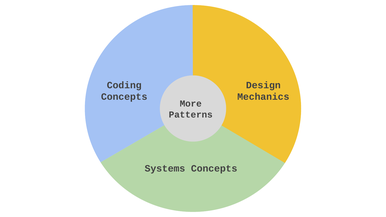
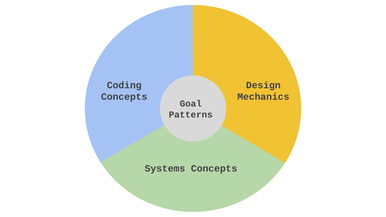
More: More -> Goal
